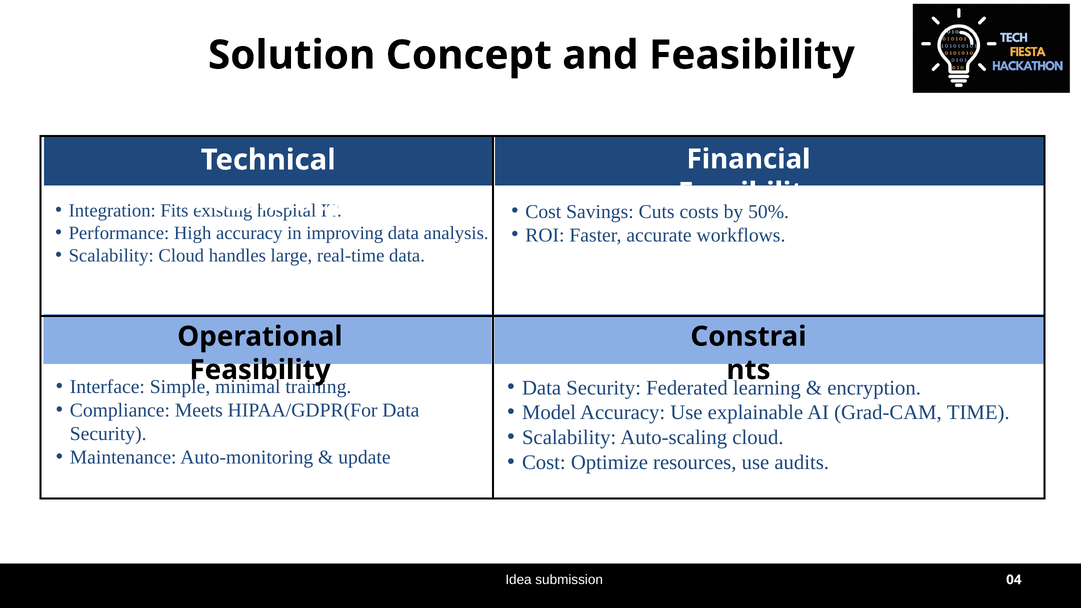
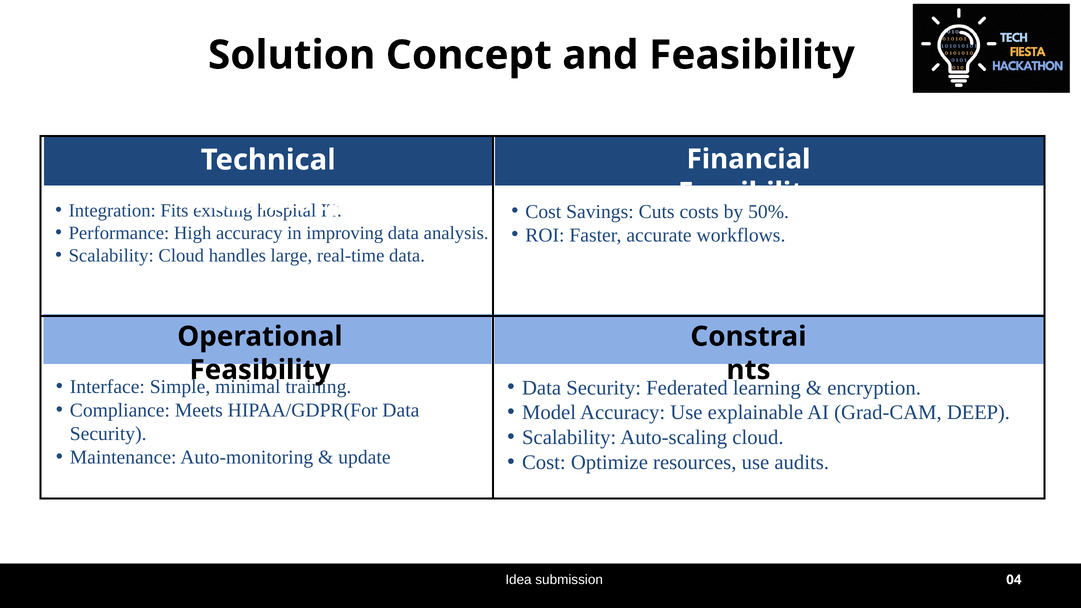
TIME: TIME -> DEEP
